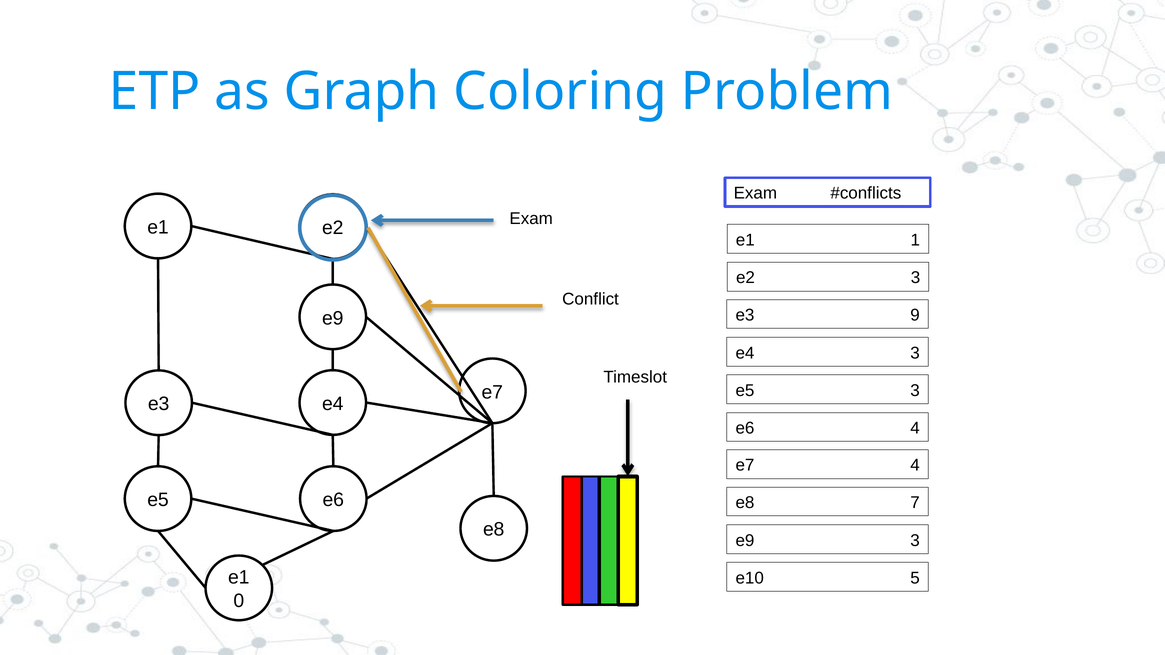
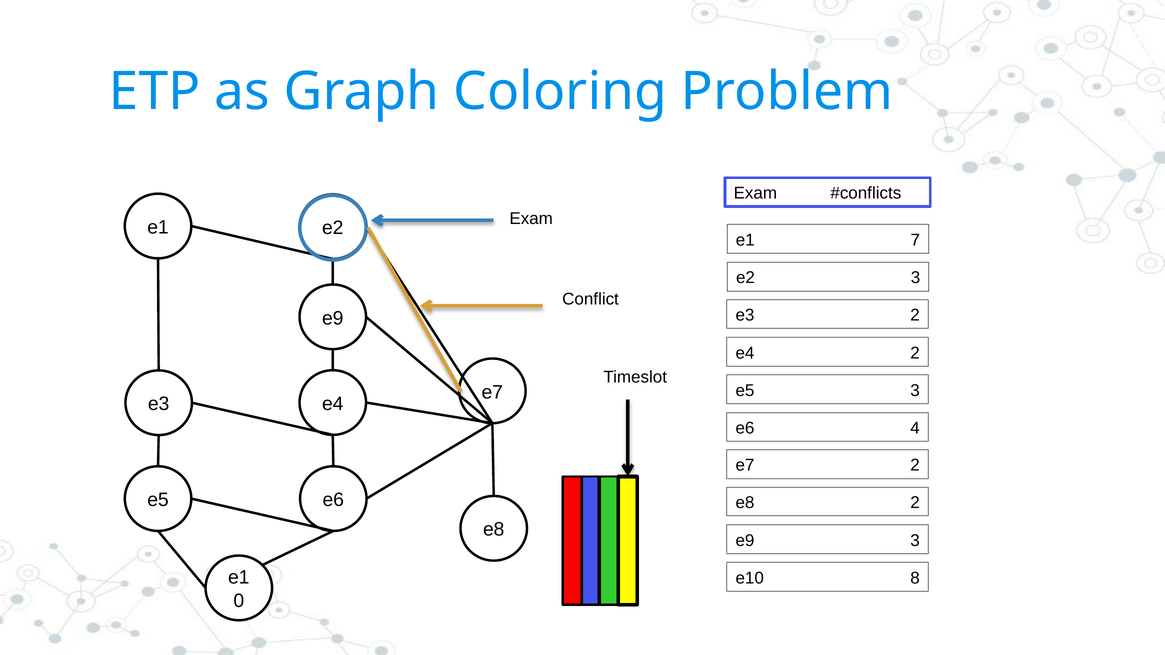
1: 1 -> 7
e3 9: 9 -> 2
e4 3: 3 -> 2
e7 4: 4 -> 2
e8 7: 7 -> 2
5: 5 -> 8
